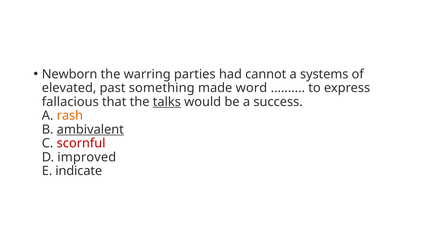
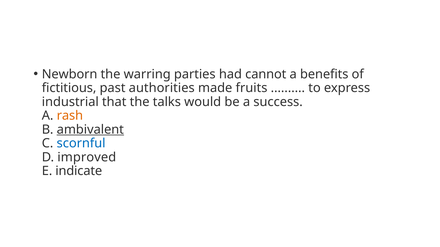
systems: systems -> benefits
elevated: elevated -> fictitious
something: something -> authorities
word: word -> fruits
fallacious: fallacious -> industrial
talks underline: present -> none
scornful colour: red -> blue
